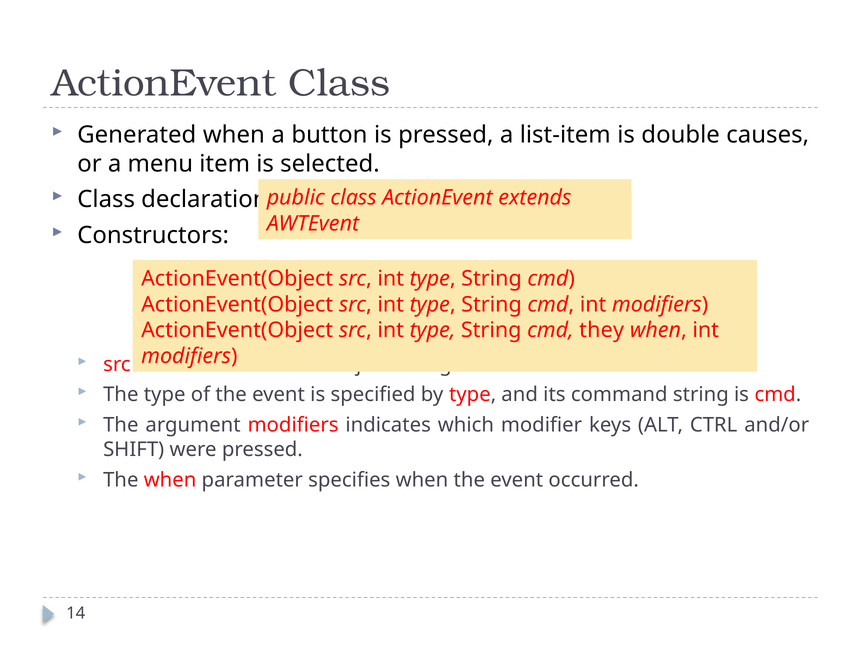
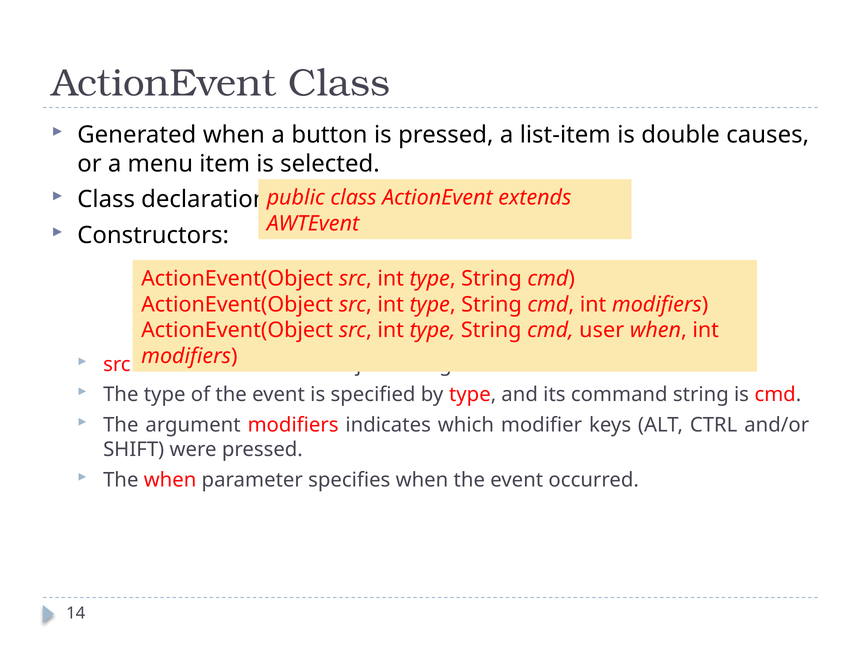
they: they -> user
